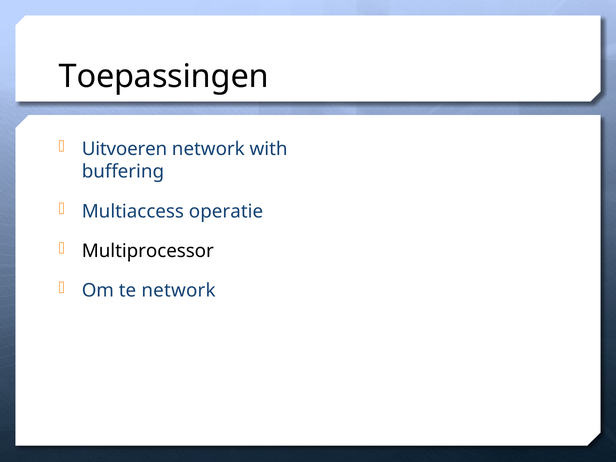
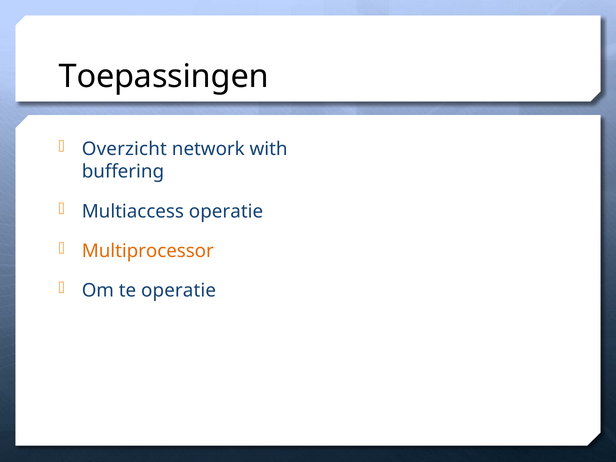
Uitvoeren: Uitvoeren -> Overzicht
Multiprocessor colour: black -> orange
te network: network -> operatie
